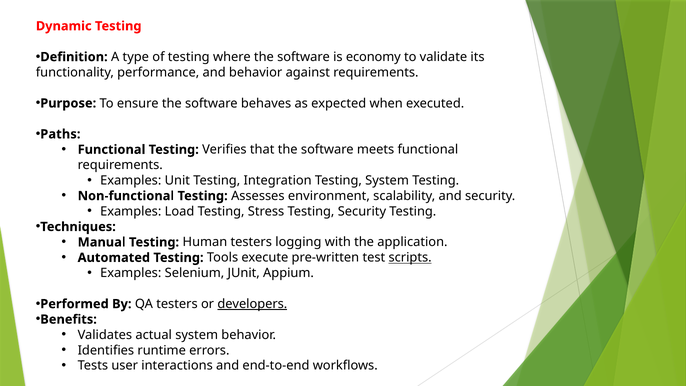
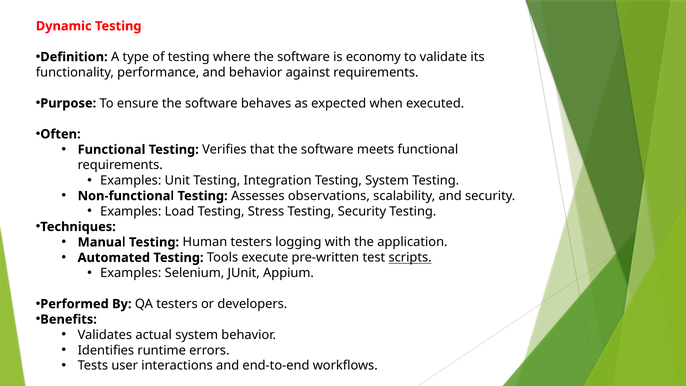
Paths: Paths -> Often
environment: environment -> observations
developers underline: present -> none
